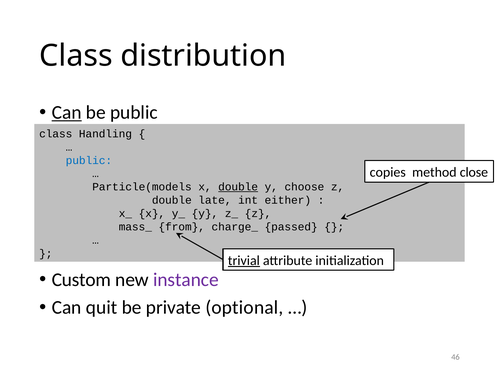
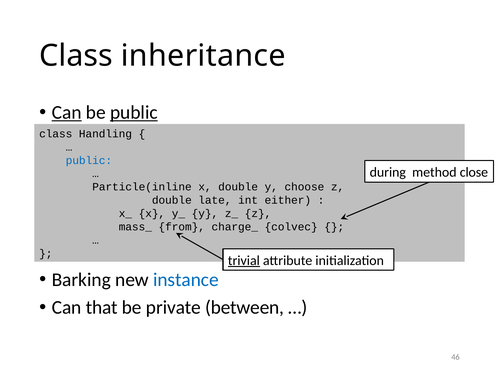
distribution: distribution -> inheritance
public at (134, 112) underline: none -> present
copies: copies -> during
Particle(models: Particle(models -> Particle(inline
double at (238, 187) underline: present -> none
passed: passed -> colvec
Custom: Custom -> Barking
instance colour: purple -> blue
quit: quit -> that
optional: optional -> between
